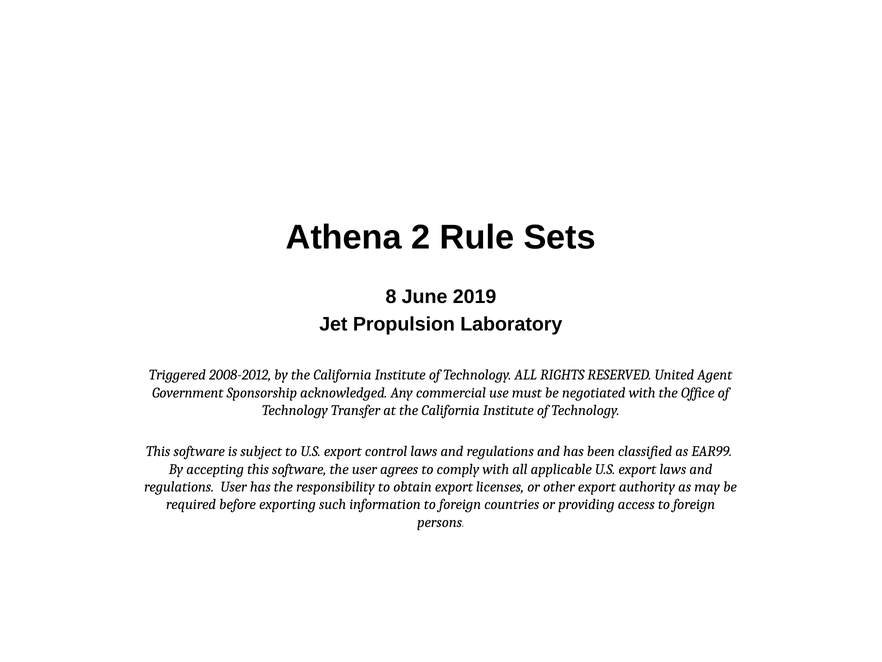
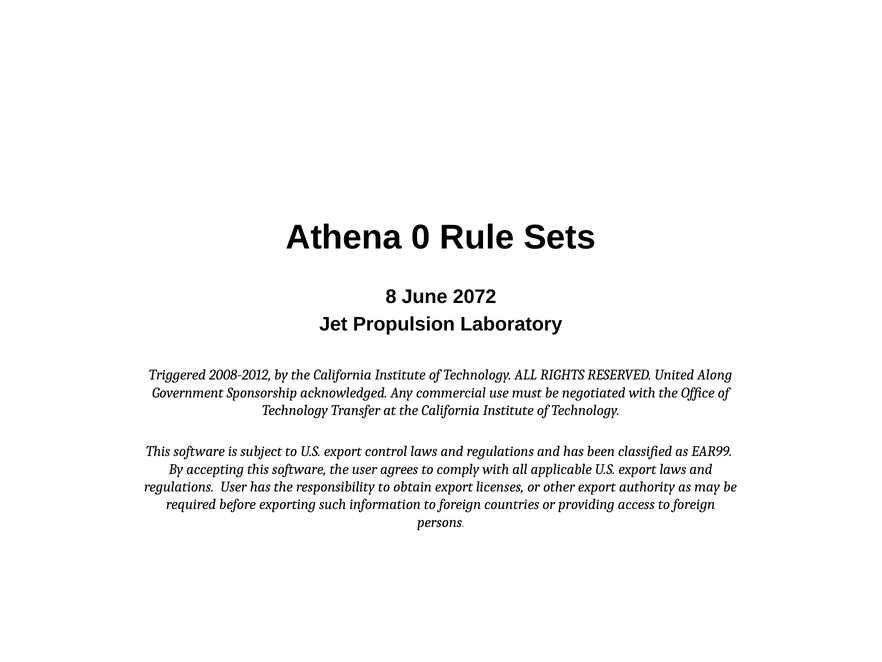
2: 2 -> 0
2019: 2019 -> 2072
Agent: Agent -> Along
